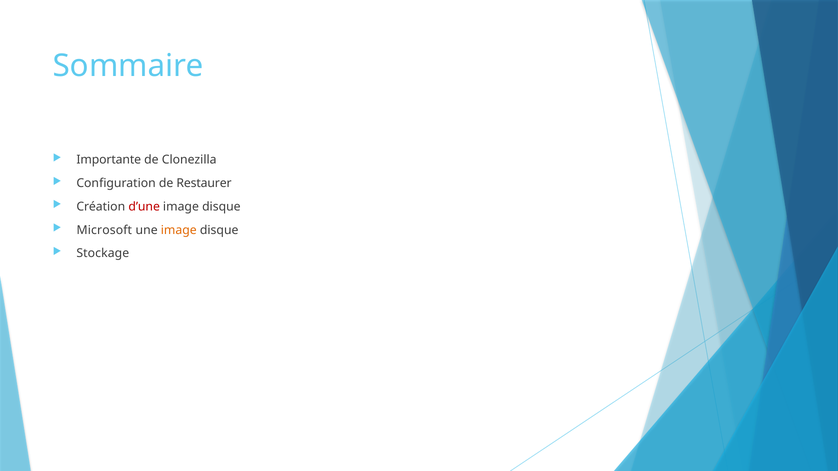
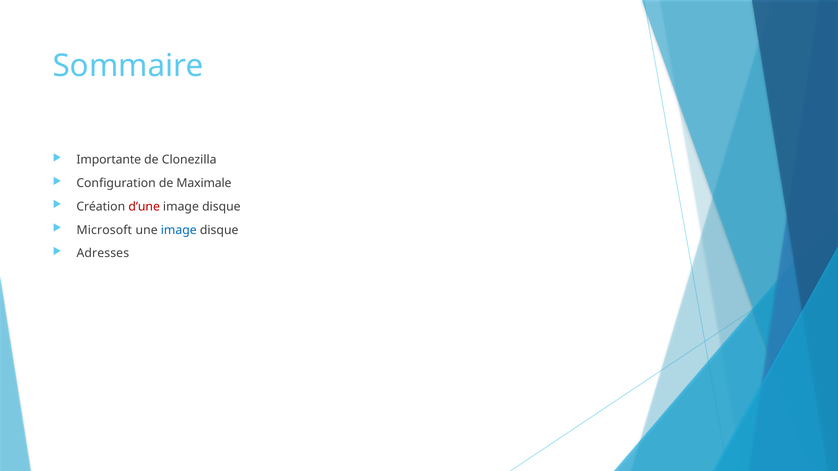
Restaurer: Restaurer -> Maximale
image at (179, 230) colour: orange -> blue
Stockage: Stockage -> Adresses
